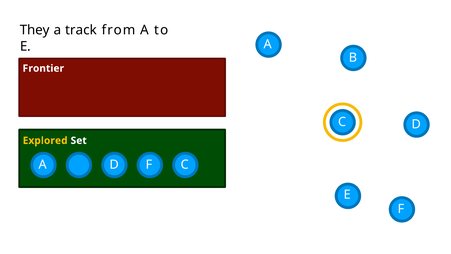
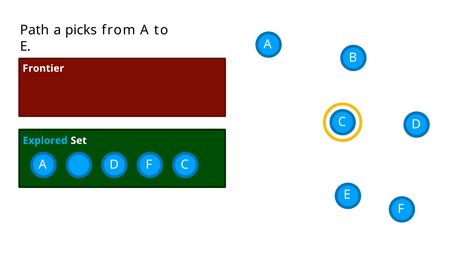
They: They -> Path
track: track -> picks
Explored colour: yellow -> light blue
